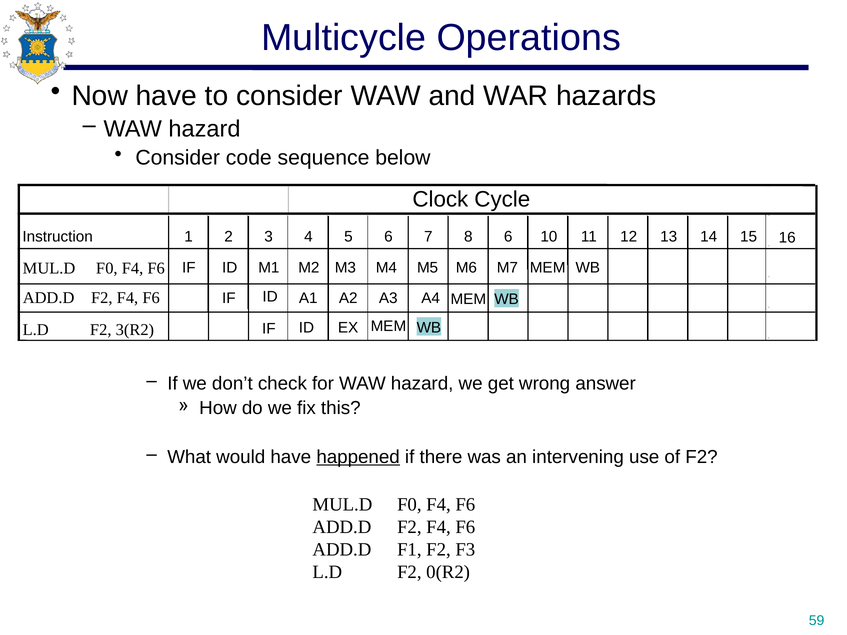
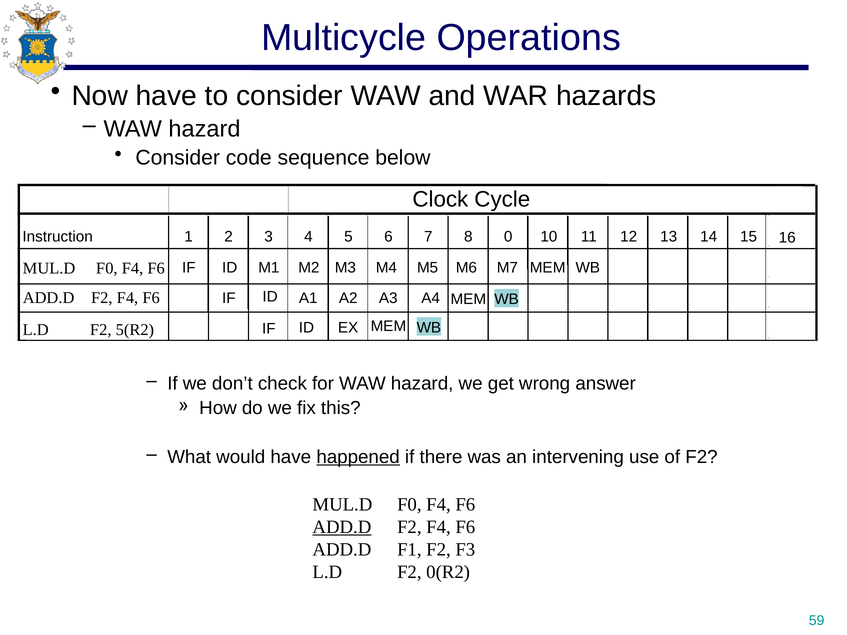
8 6: 6 -> 0
3(R2: 3(R2 -> 5(R2
ADD.D at (342, 527) underline: none -> present
